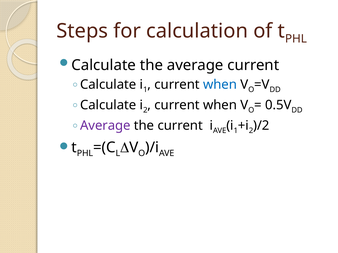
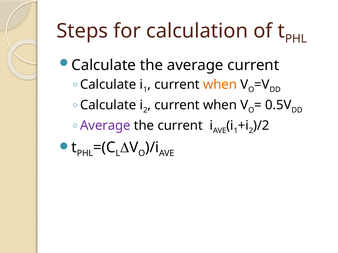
when at (220, 85) colour: blue -> orange
